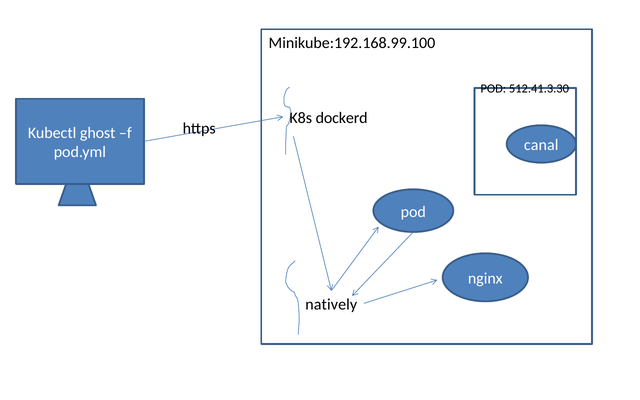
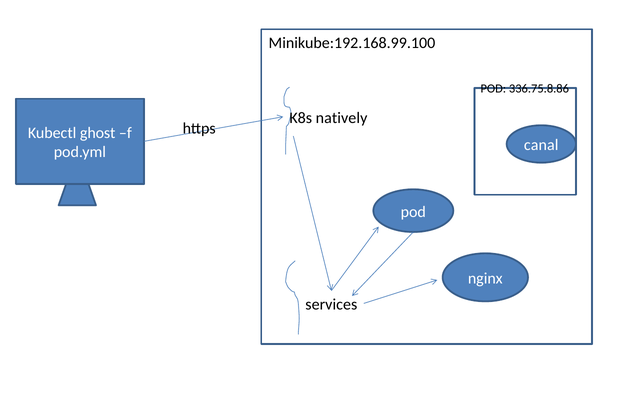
512.41.3.30: 512.41.3.30 -> 336.75.8.86
dockerd: dockerd -> natively
natively: natively -> services
